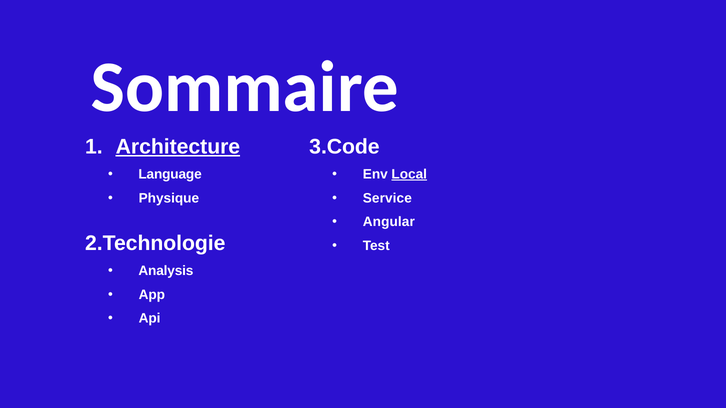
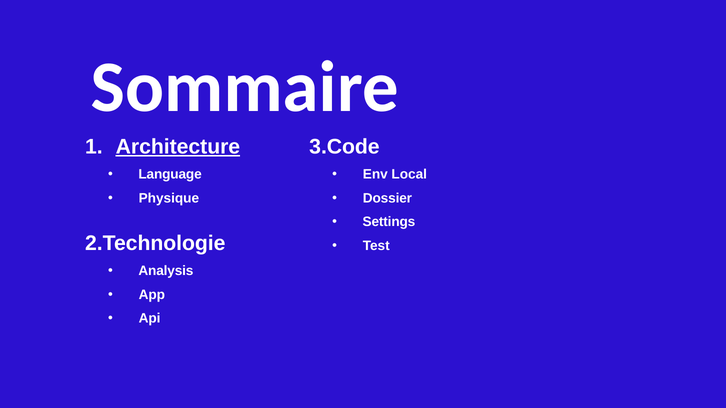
Local underline: present -> none
Service: Service -> Dossier
Angular: Angular -> Settings
